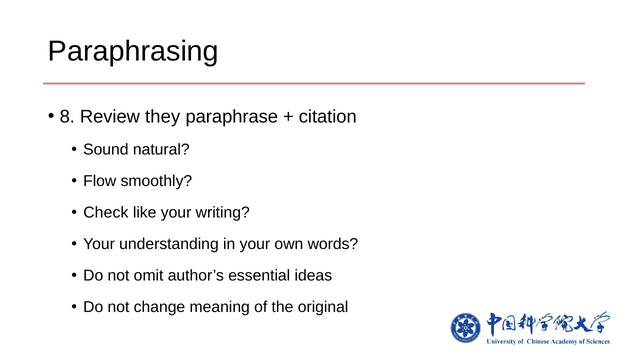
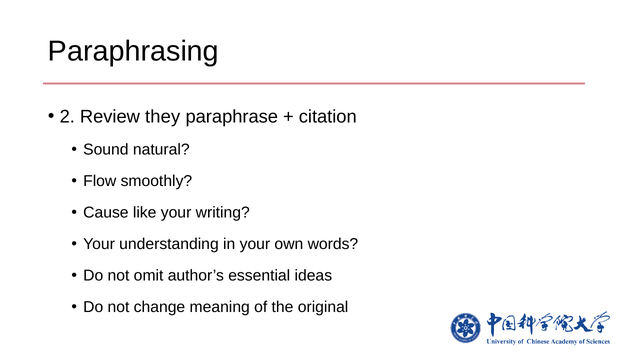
8: 8 -> 2
Check: Check -> Cause
